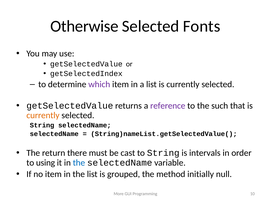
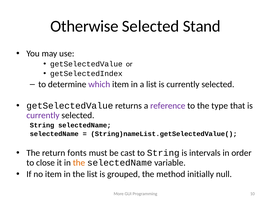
Fonts: Fonts -> Stand
such: such -> type
currently at (43, 116) colour: orange -> purple
there: there -> fonts
using: using -> close
the at (79, 163) colour: blue -> orange
